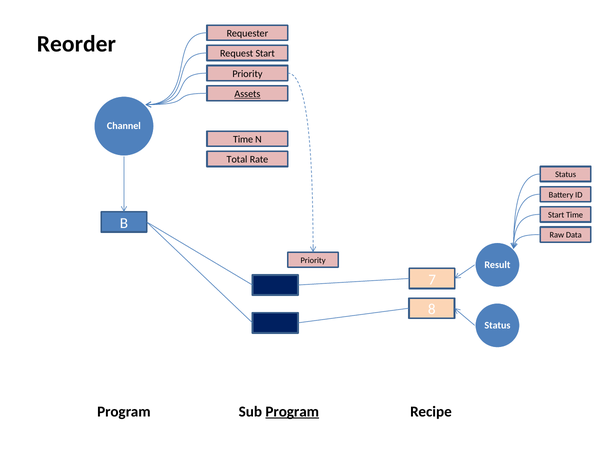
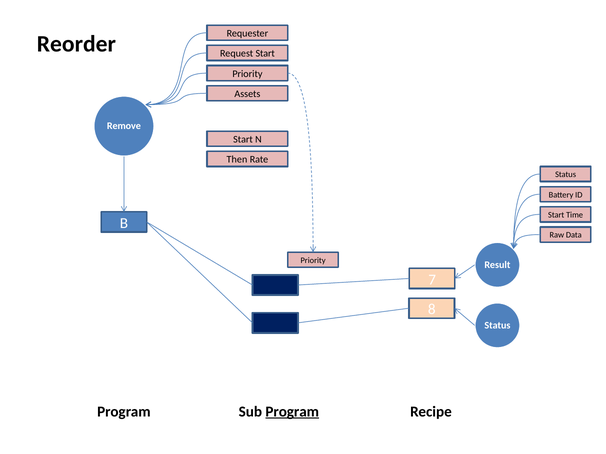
Assets underline: present -> none
Channel: Channel -> Remove
Time at (243, 140): Time -> Start
Total: Total -> Then
